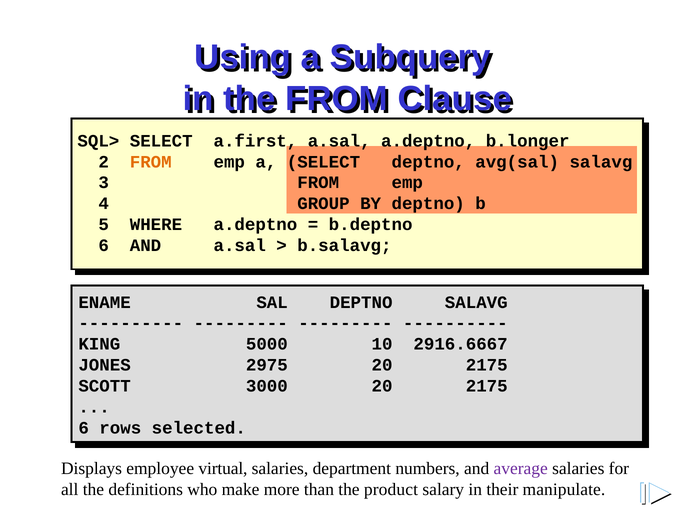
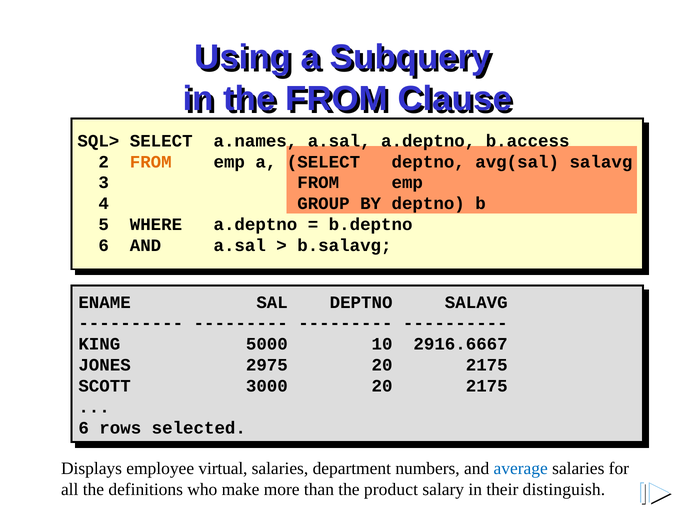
a.first: a.first -> a.names
b.longer: b.longer -> b.access
average colour: purple -> blue
manipulate: manipulate -> distinguish
